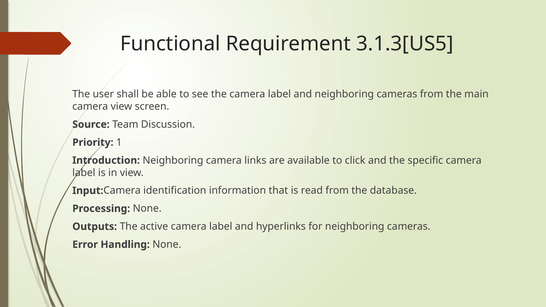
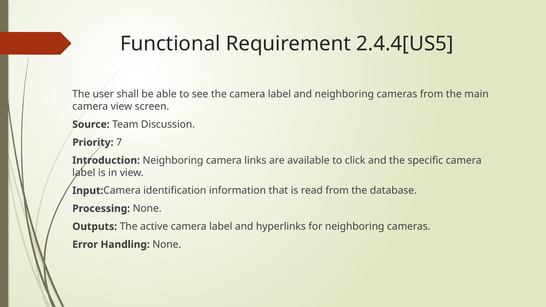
3.1.3[US5: 3.1.3[US5 -> 2.4.4[US5
1: 1 -> 7
